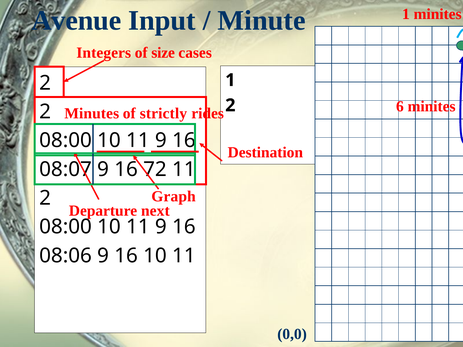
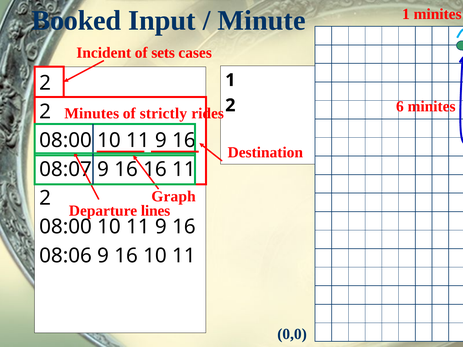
Avenue: Avenue -> Booked
Integers: Integers -> Incident
size: size -> sets
16 72: 72 -> 16
next: next -> lines
